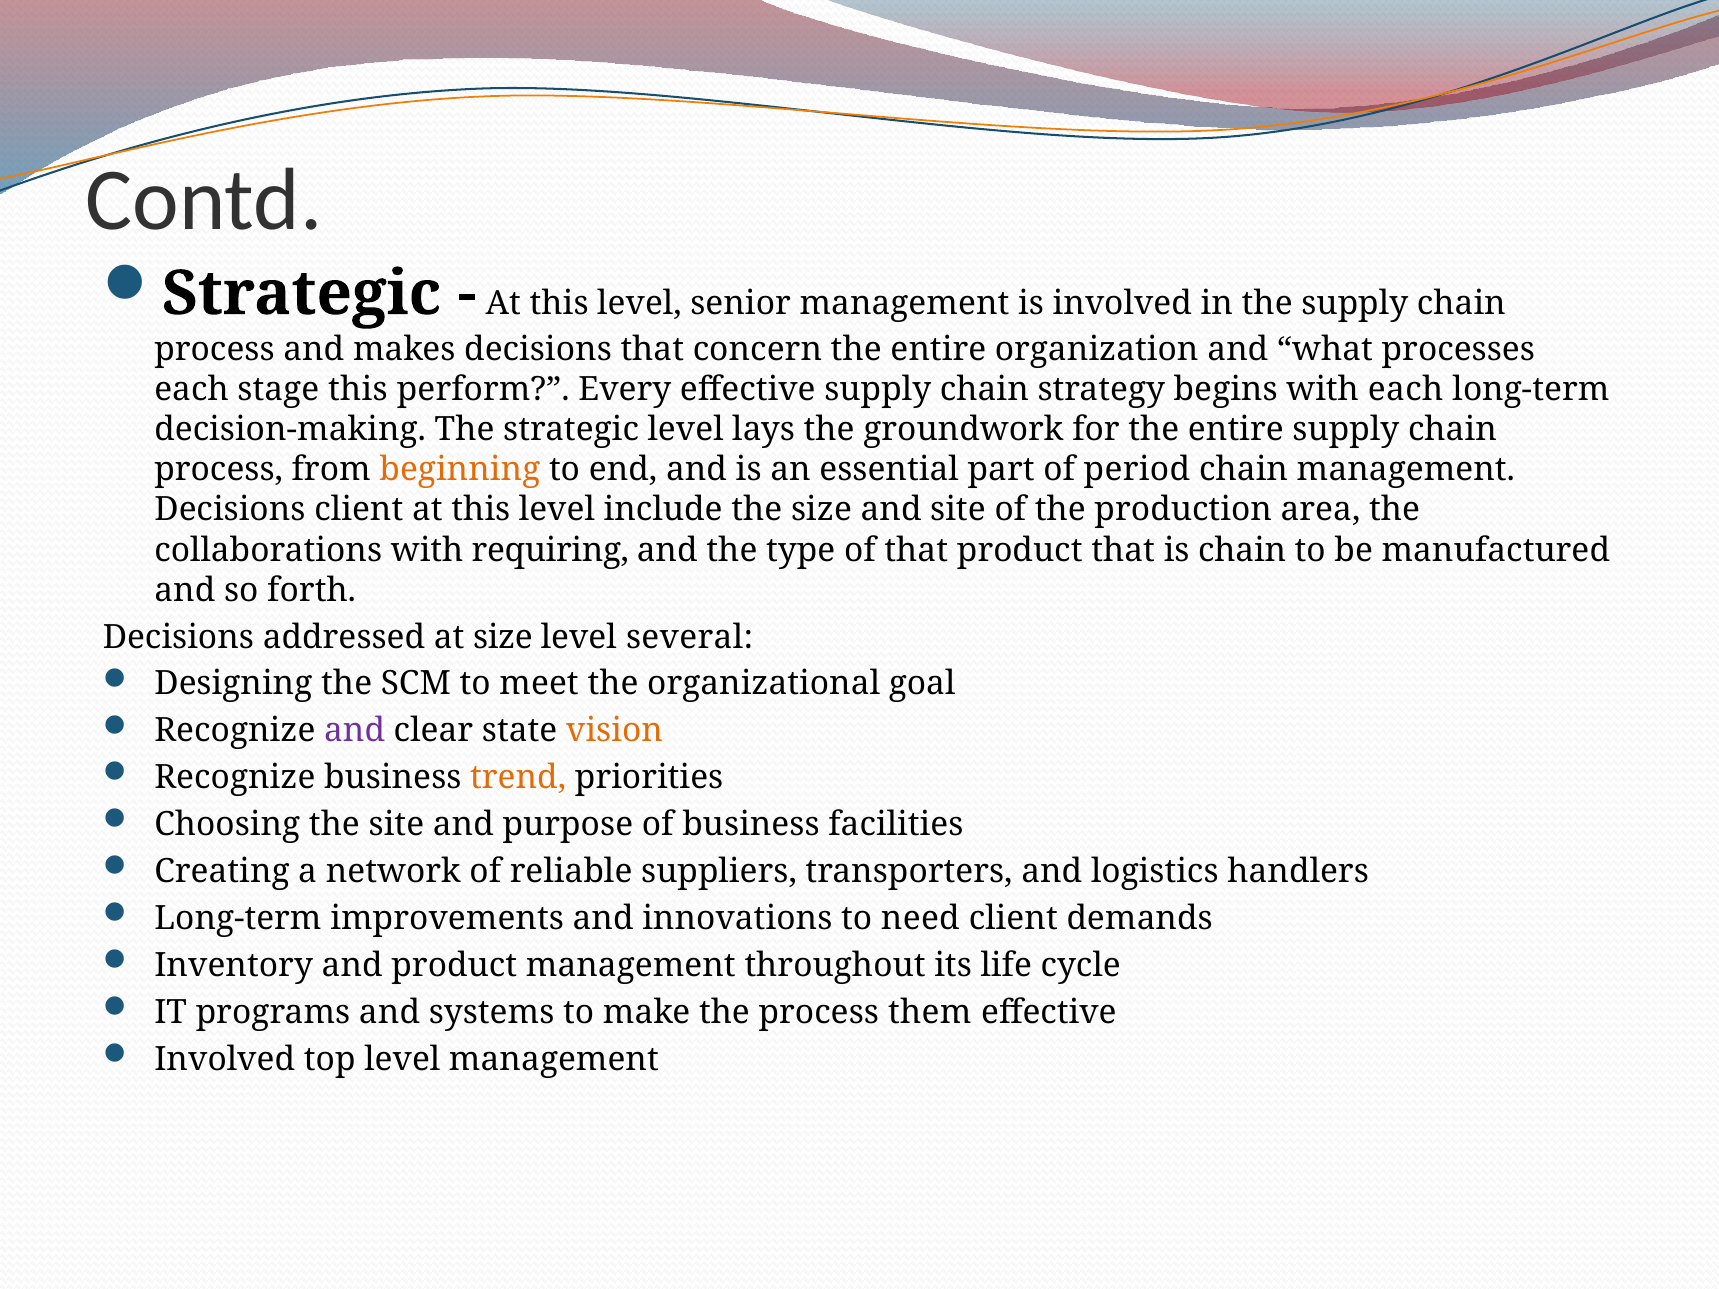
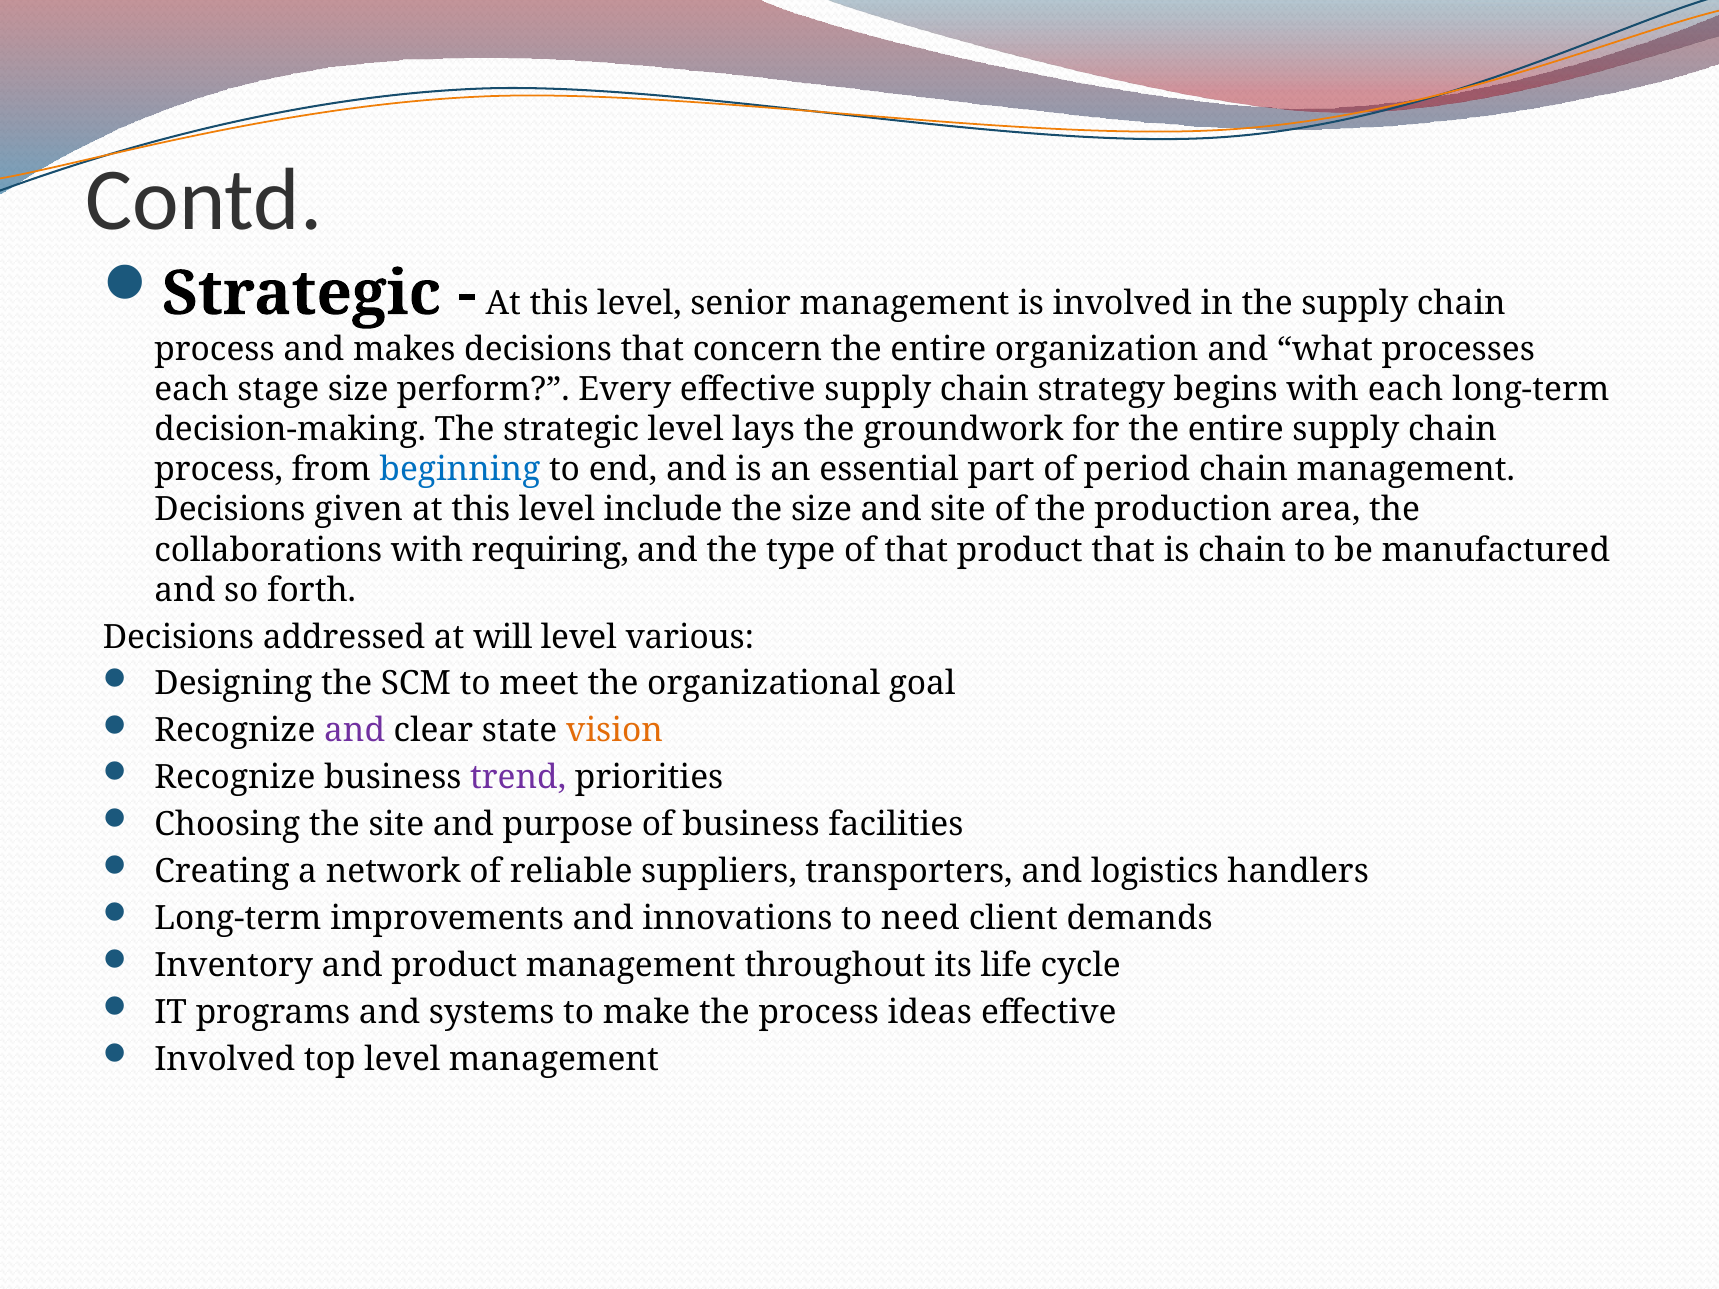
stage this: this -> size
beginning colour: orange -> blue
Decisions client: client -> given
at size: size -> will
several: several -> various
trend colour: orange -> purple
them: them -> ideas
